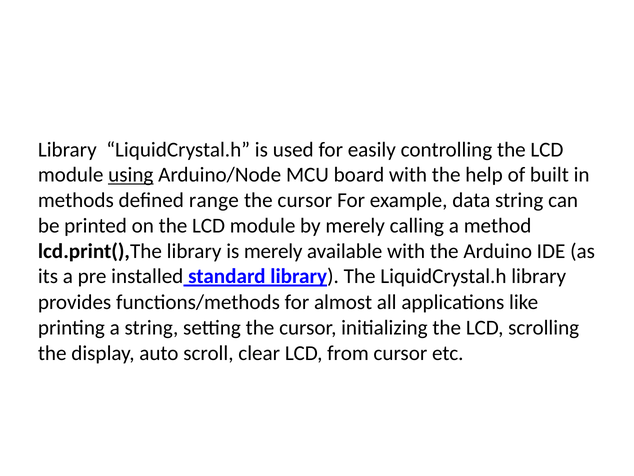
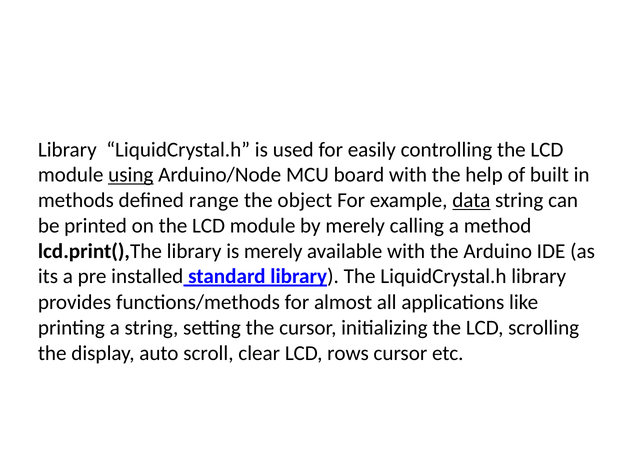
cursor at (305, 200): cursor -> object
data underline: none -> present
from: from -> rows
